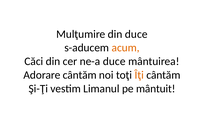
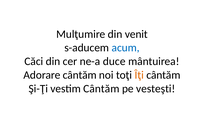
din duce: duce -> venit
acum colour: orange -> blue
vestim Limanul: Limanul -> Cântăm
mântuit: mântuit -> vesteşti
